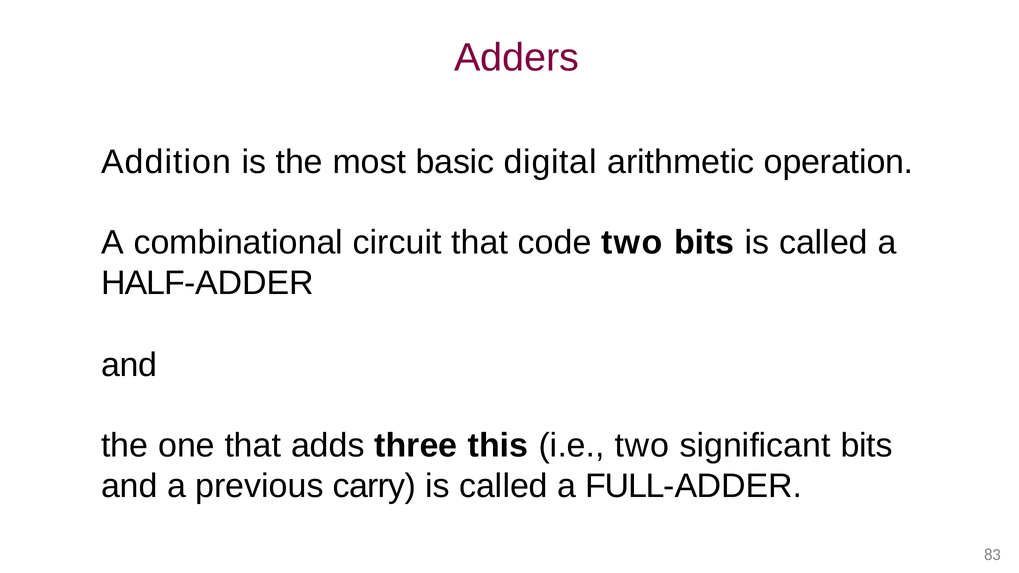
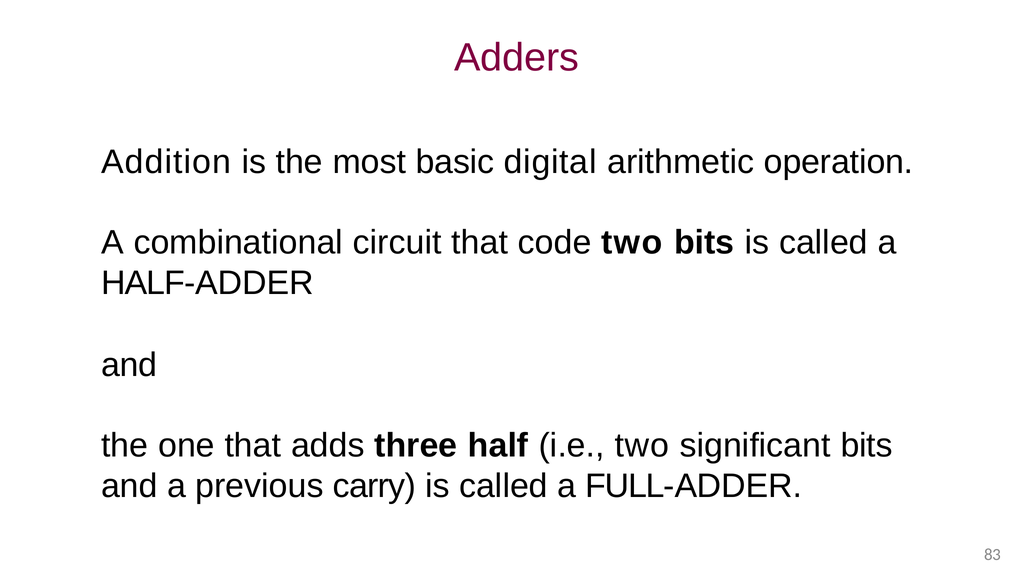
this: this -> half
